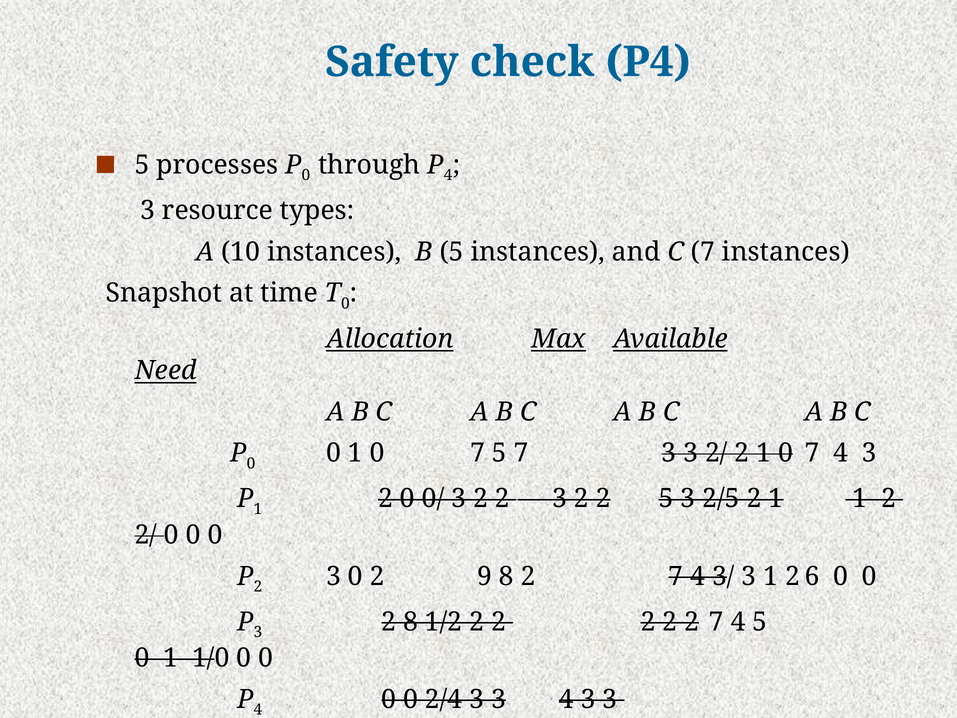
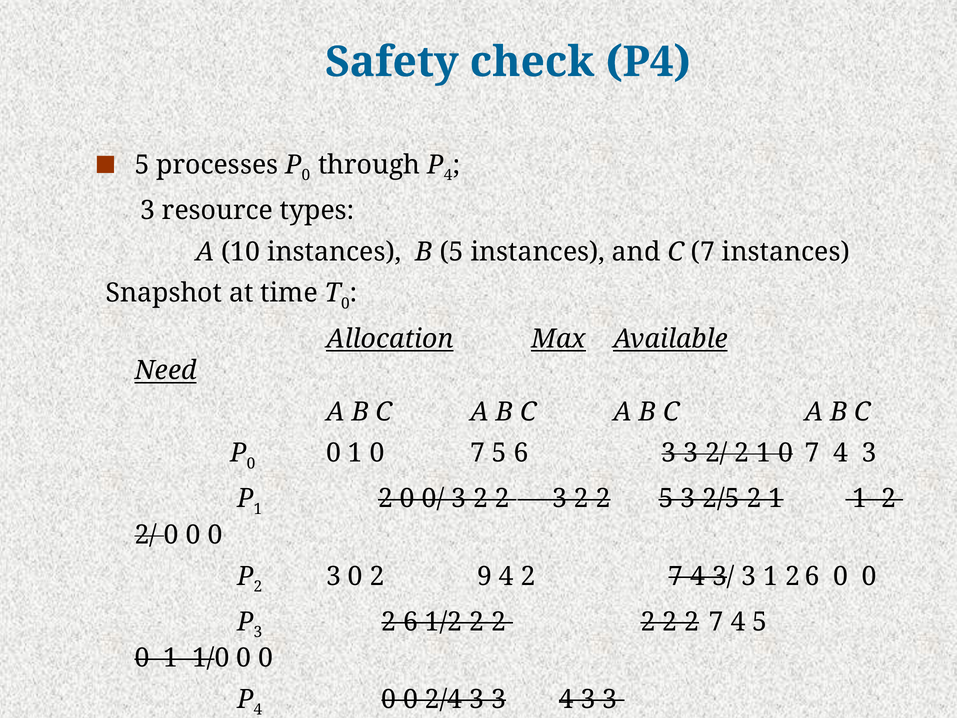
5 7: 7 -> 6
9 8: 8 -> 4
2 8: 8 -> 6
